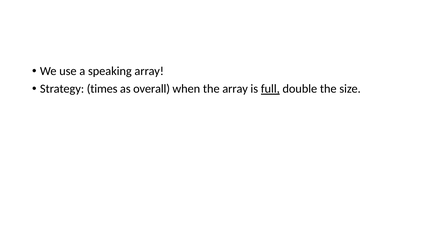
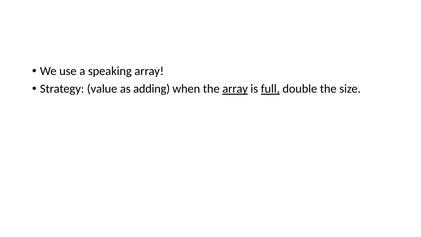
times: times -> value
overall: overall -> adding
array at (235, 89) underline: none -> present
